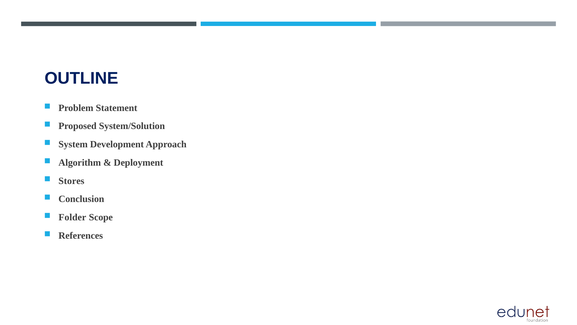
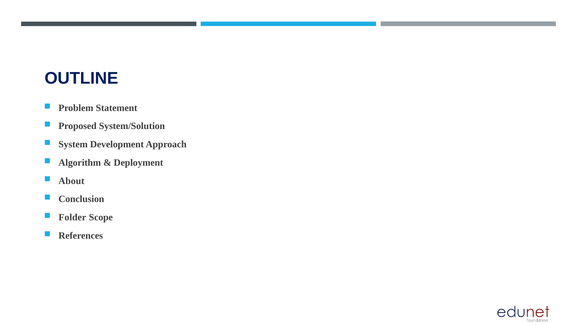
Stores: Stores -> About
